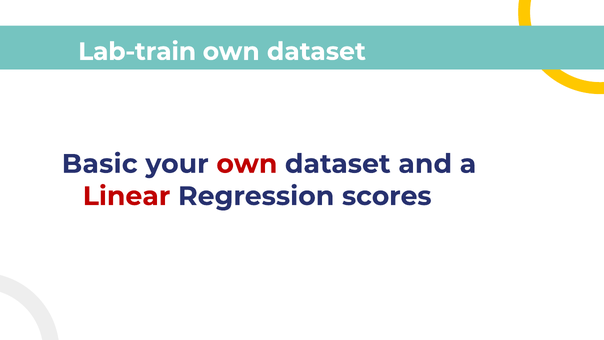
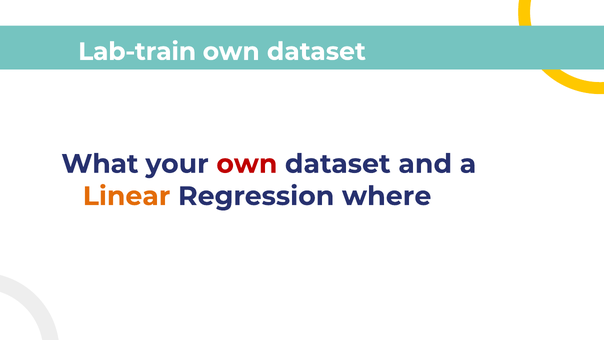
Basic: Basic -> What
Linear colour: red -> orange
scores: scores -> where
